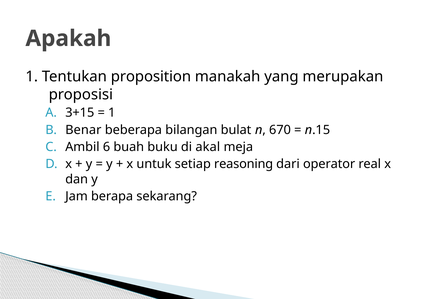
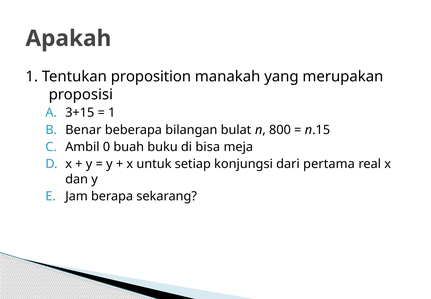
670: 670 -> 800
6: 6 -> 0
akal: akal -> bisa
reasoning: reasoning -> konjungsi
operator: operator -> pertama
